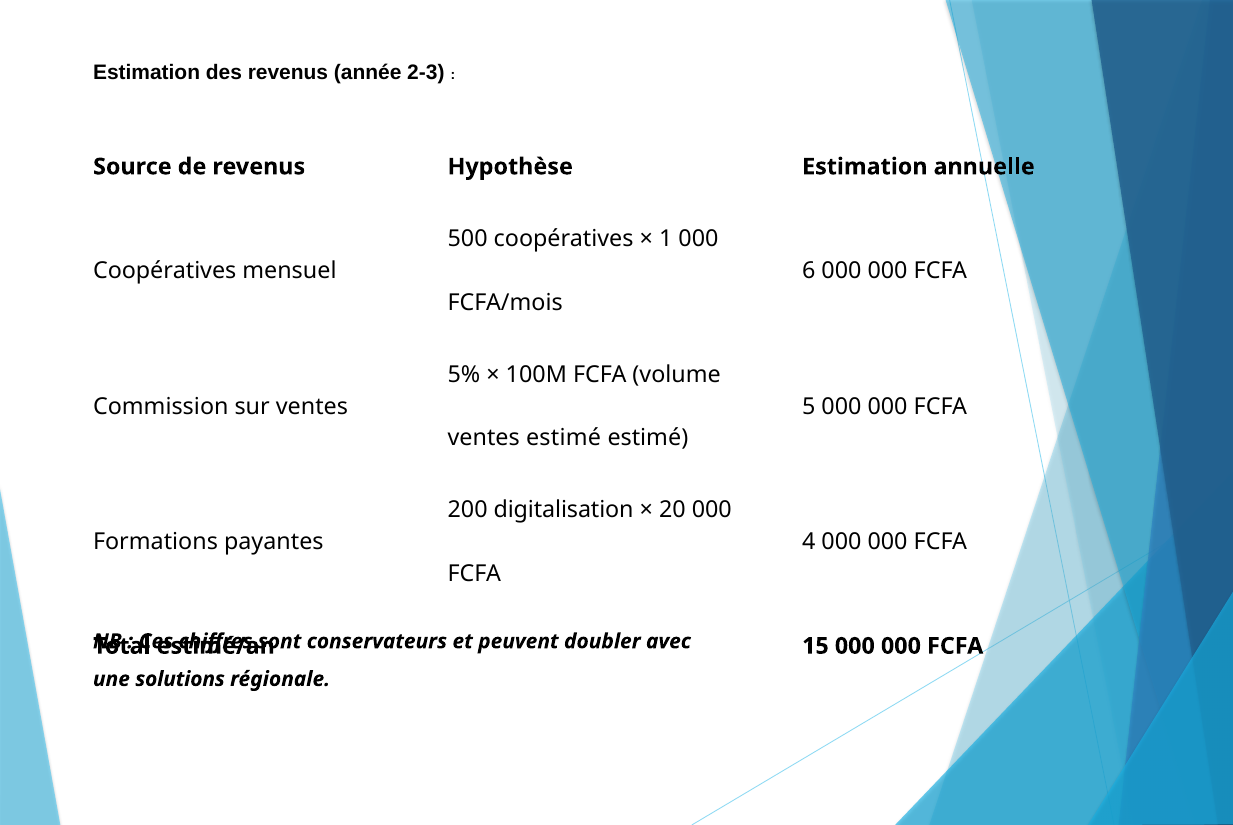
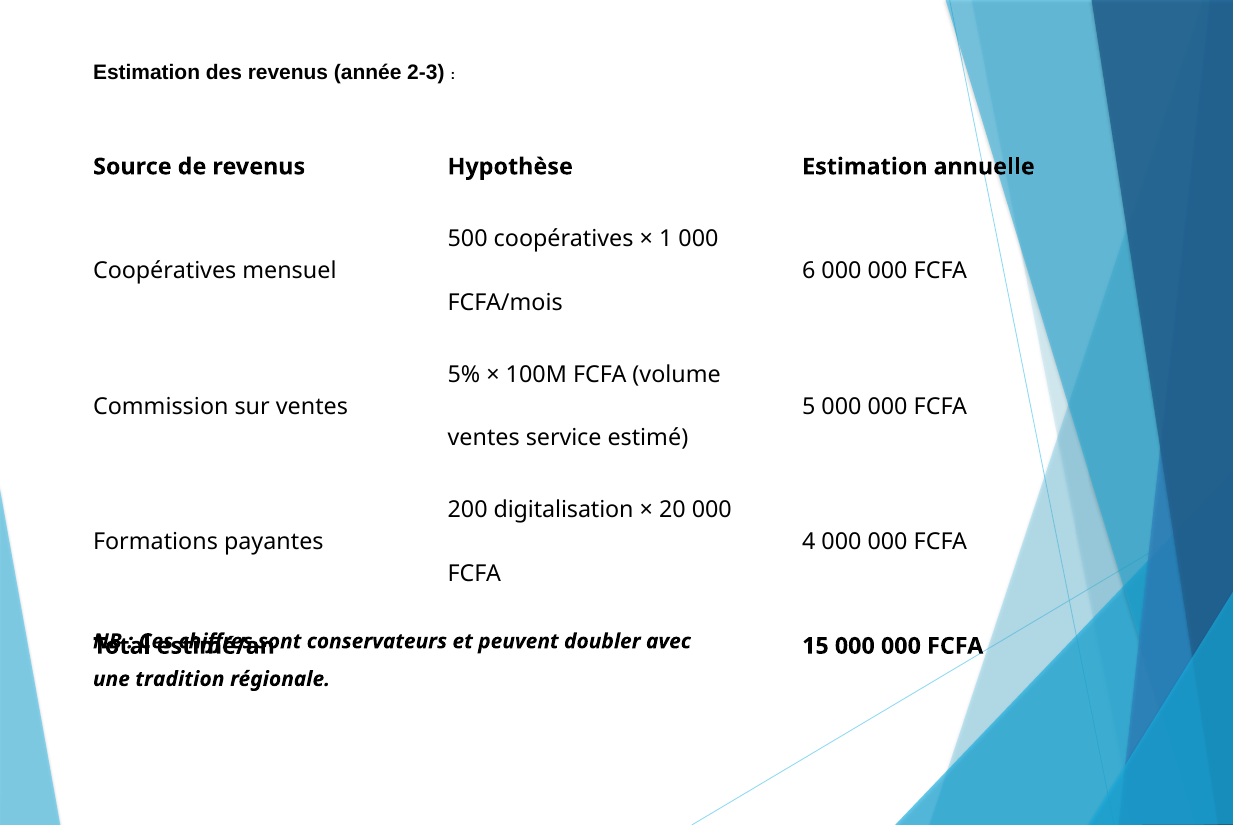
ventes estimé: estimé -> service
solutions: solutions -> tradition
